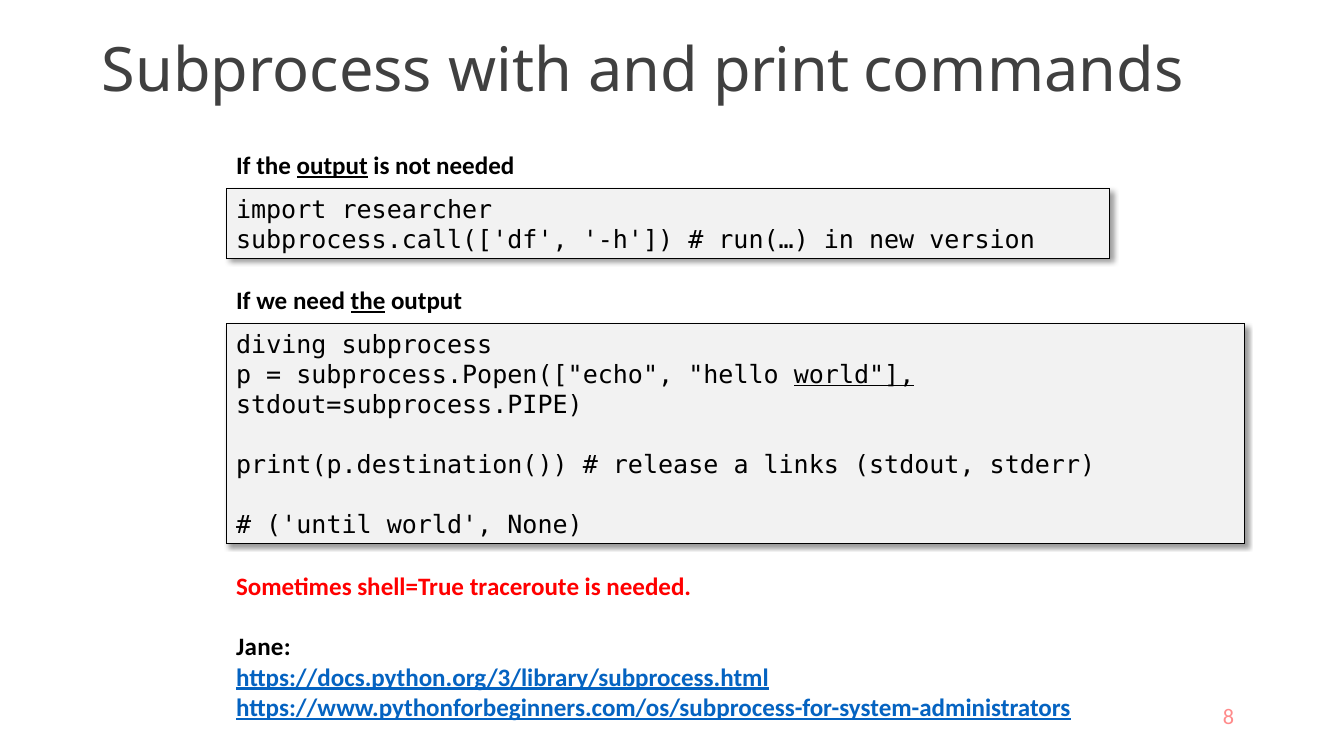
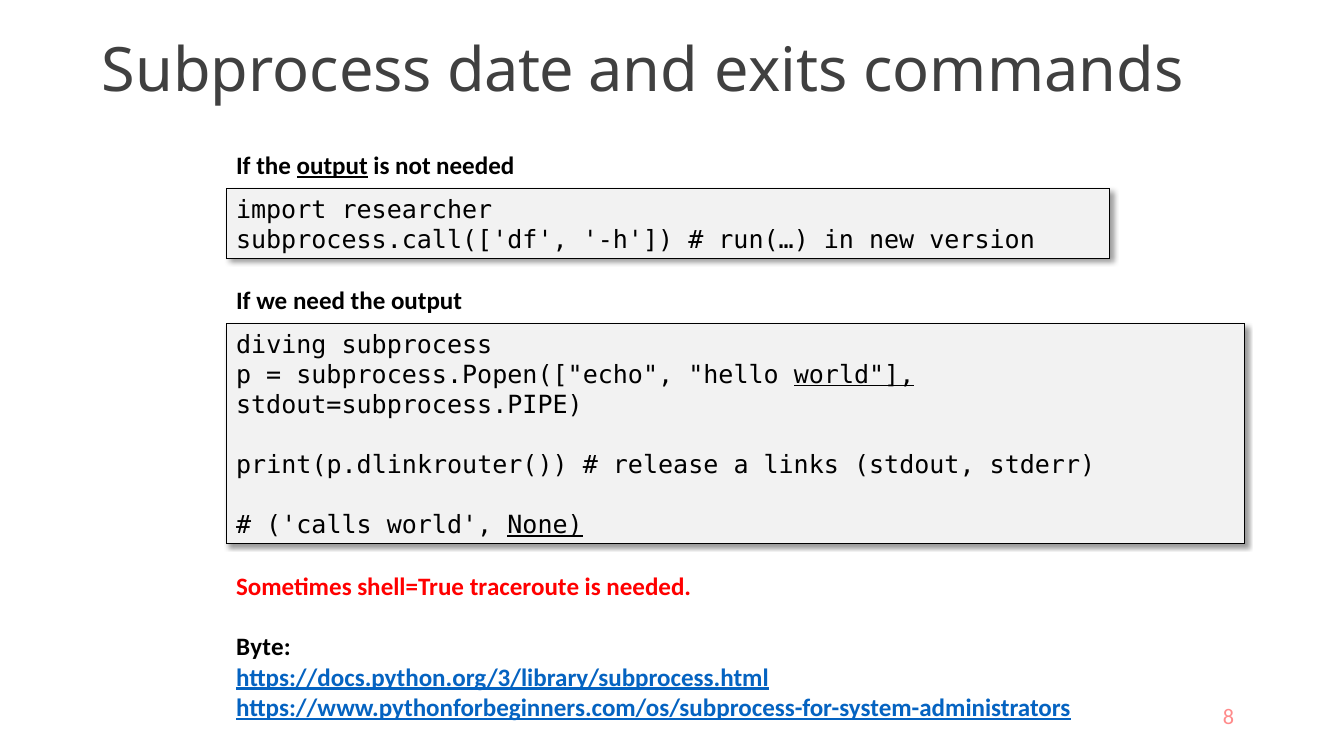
with: with -> date
print: print -> exits
the at (368, 301) underline: present -> none
print(p.destination(: print(p.destination( -> print(p.dlinkrouter(
until: until -> calls
None underline: none -> present
Jane: Jane -> Byte
